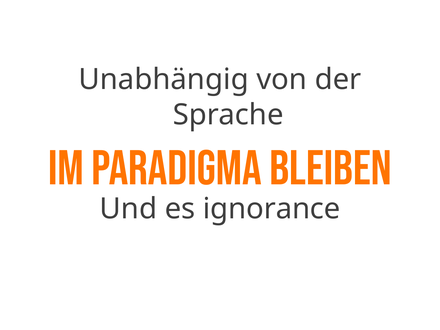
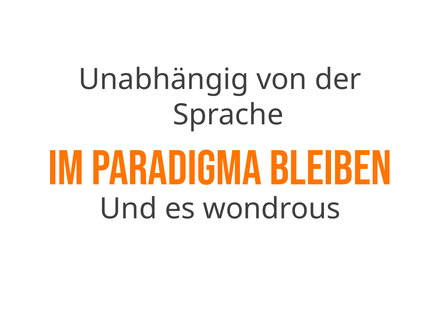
ignorance: ignorance -> wondrous
